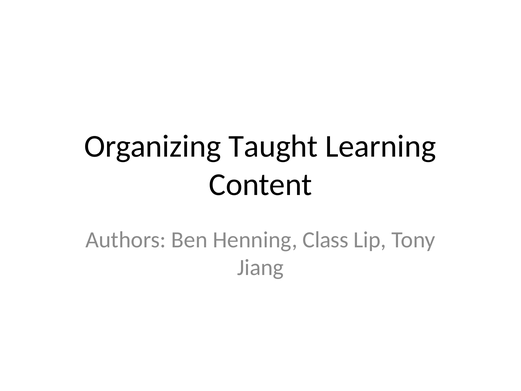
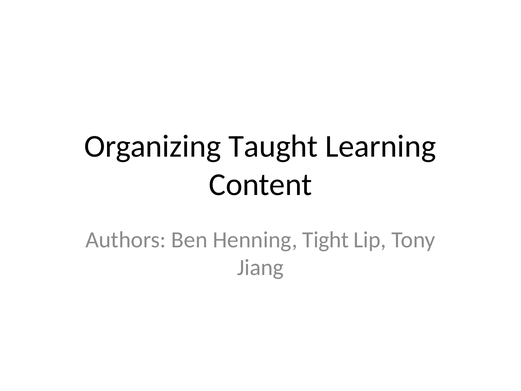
Class: Class -> Tight
